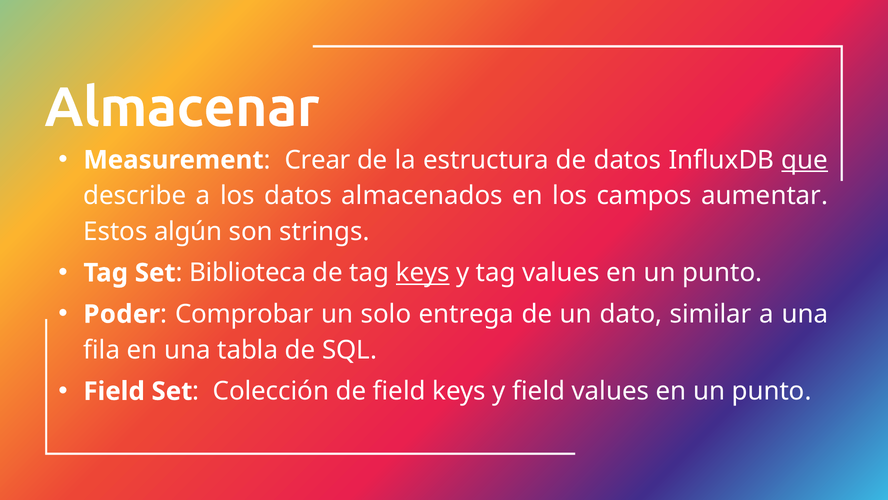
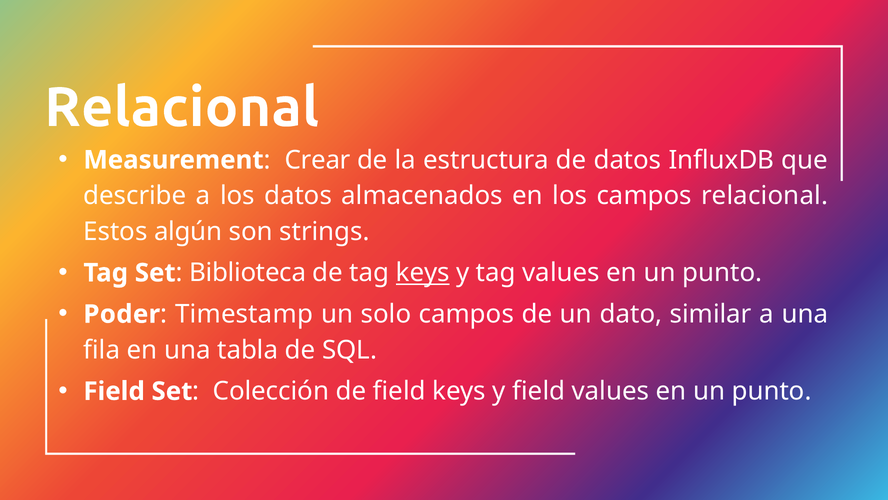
Almacenar at (182, 108): Almacenar -> Relacional
que underline: present -> none
campos aumentar: aumentar -> relacional
Comprobar: Comprobar -> Timestamp
solo entrega: entrega -> campos
